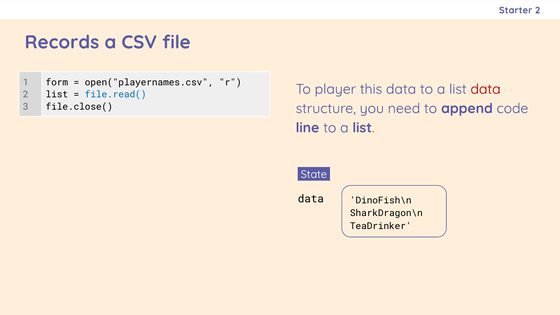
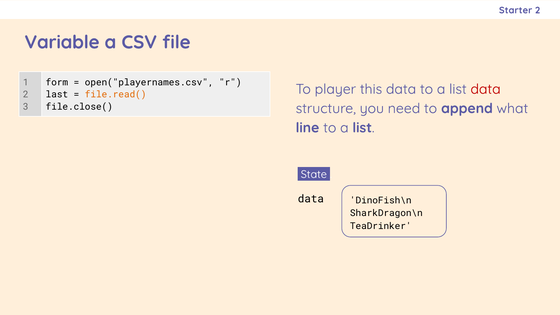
Records: Records -> Variable
list at (57, 95): list -> last
file.read( colour: blue -> orange
code: code -> what
